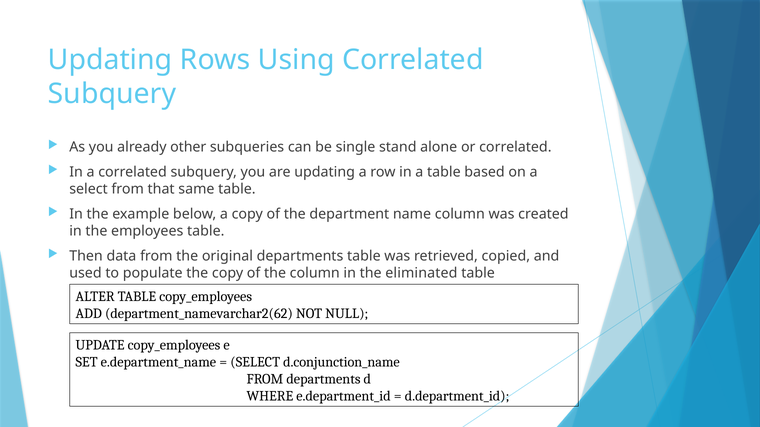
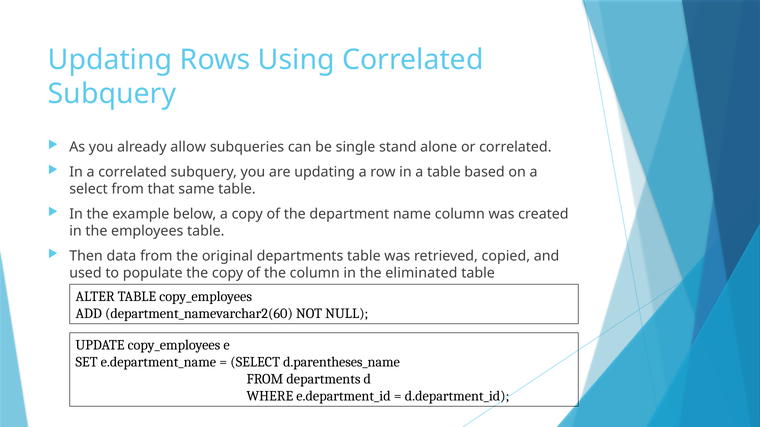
other: other -> allow
department_namevarchar2(62: department_namevarchar2(62 -> department_namevarchar2(60
d.conjunction_name: d.conjunction_name -> d.parentheses_name
